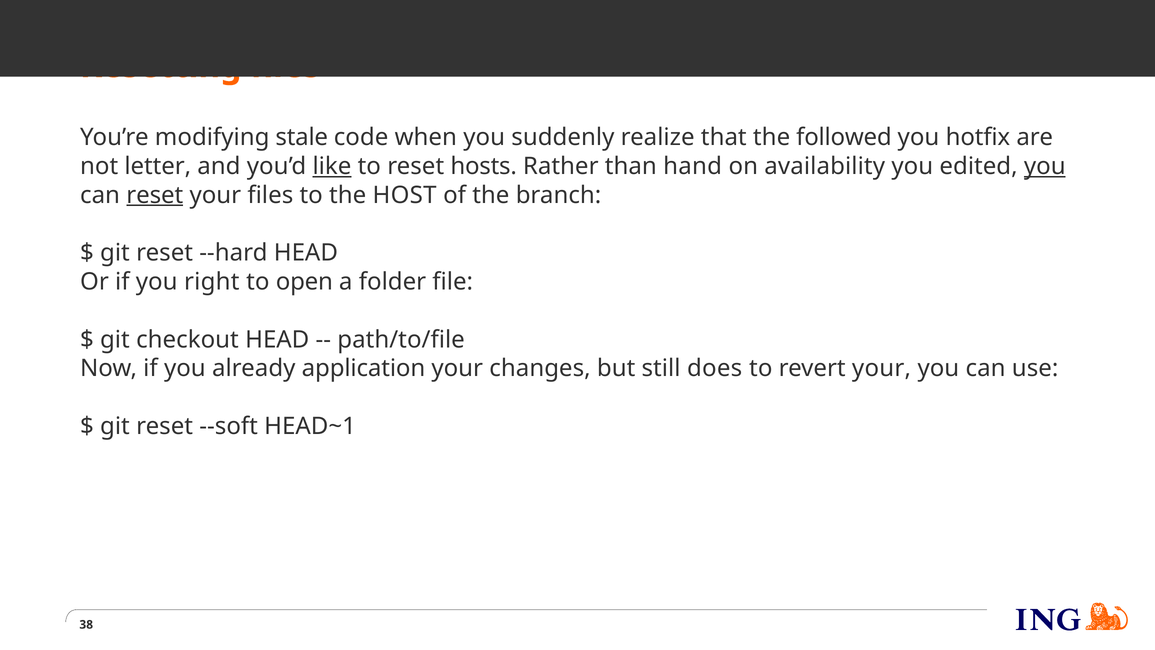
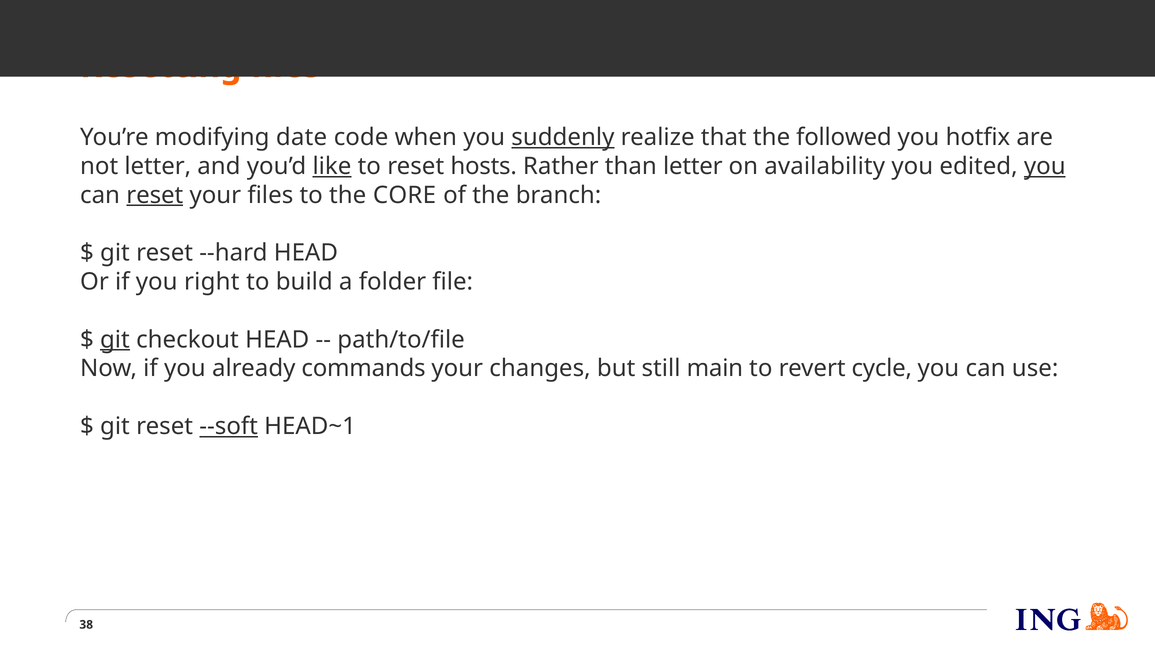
stale: stale -> date
suddenly underline: none -> present
than hand: hand -> letter
HOST: HOST -> CORE
open: open -> build
git at (115, 339) underline: none -> present
already application: application -> commands
does: does -> main
revert your: your -> cycle
--soft underline: none -> present
